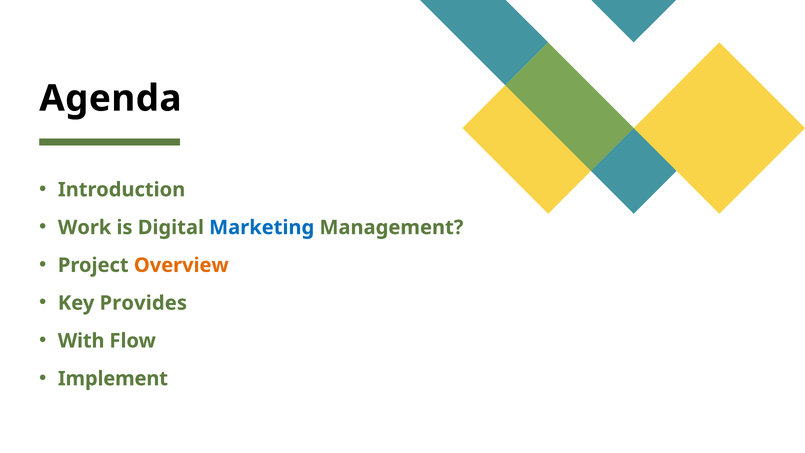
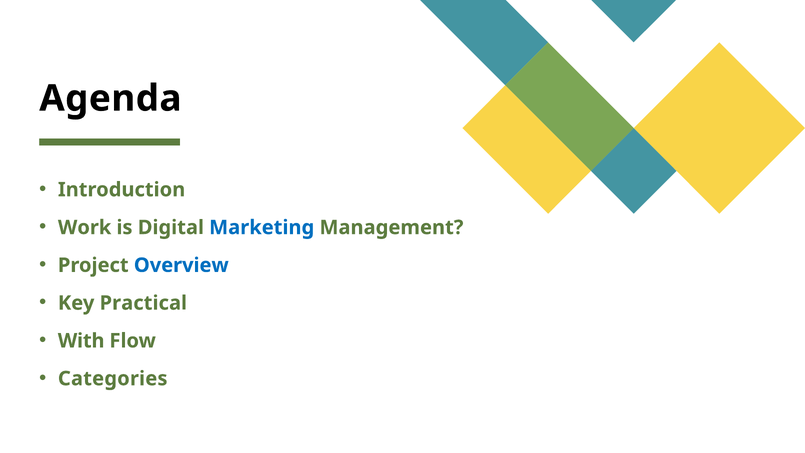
Overview colour: orange -> blue
Provides: Provides -> Practical
Implement: Implement -> Categories
